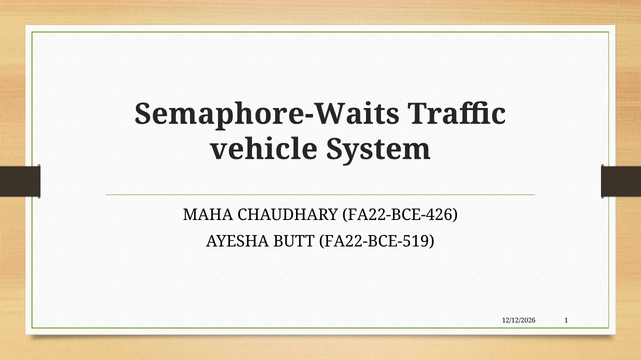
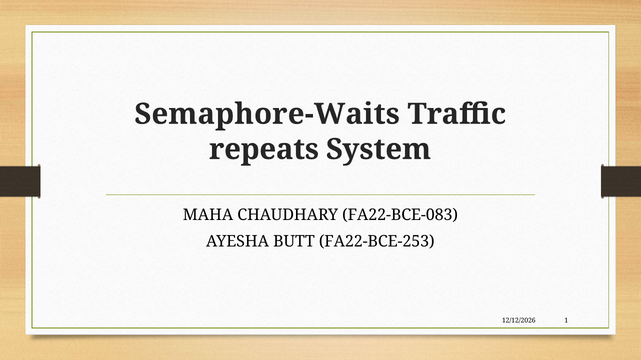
vehicle: vehicle -> repeats
FA22-BCE-426: FA22-BCE-426 -> FA22-BCE-083
FA22-BCE-519: FA22-BCE-519 -> FA22-BCE-253
